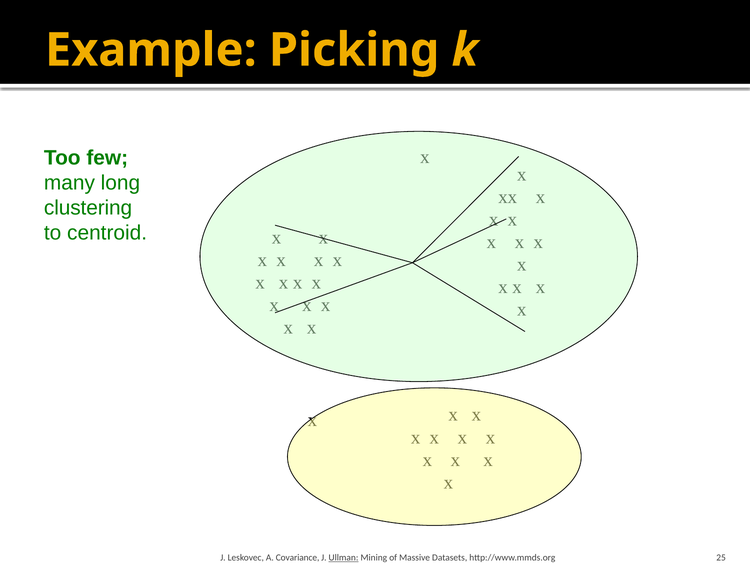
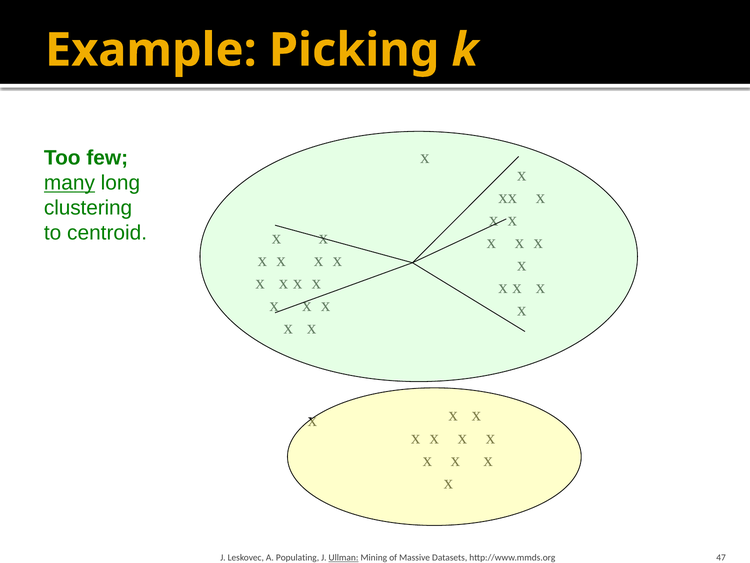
many underline: none -> present
Covariance: Covariance -> Populating
25: 25 -> 47
